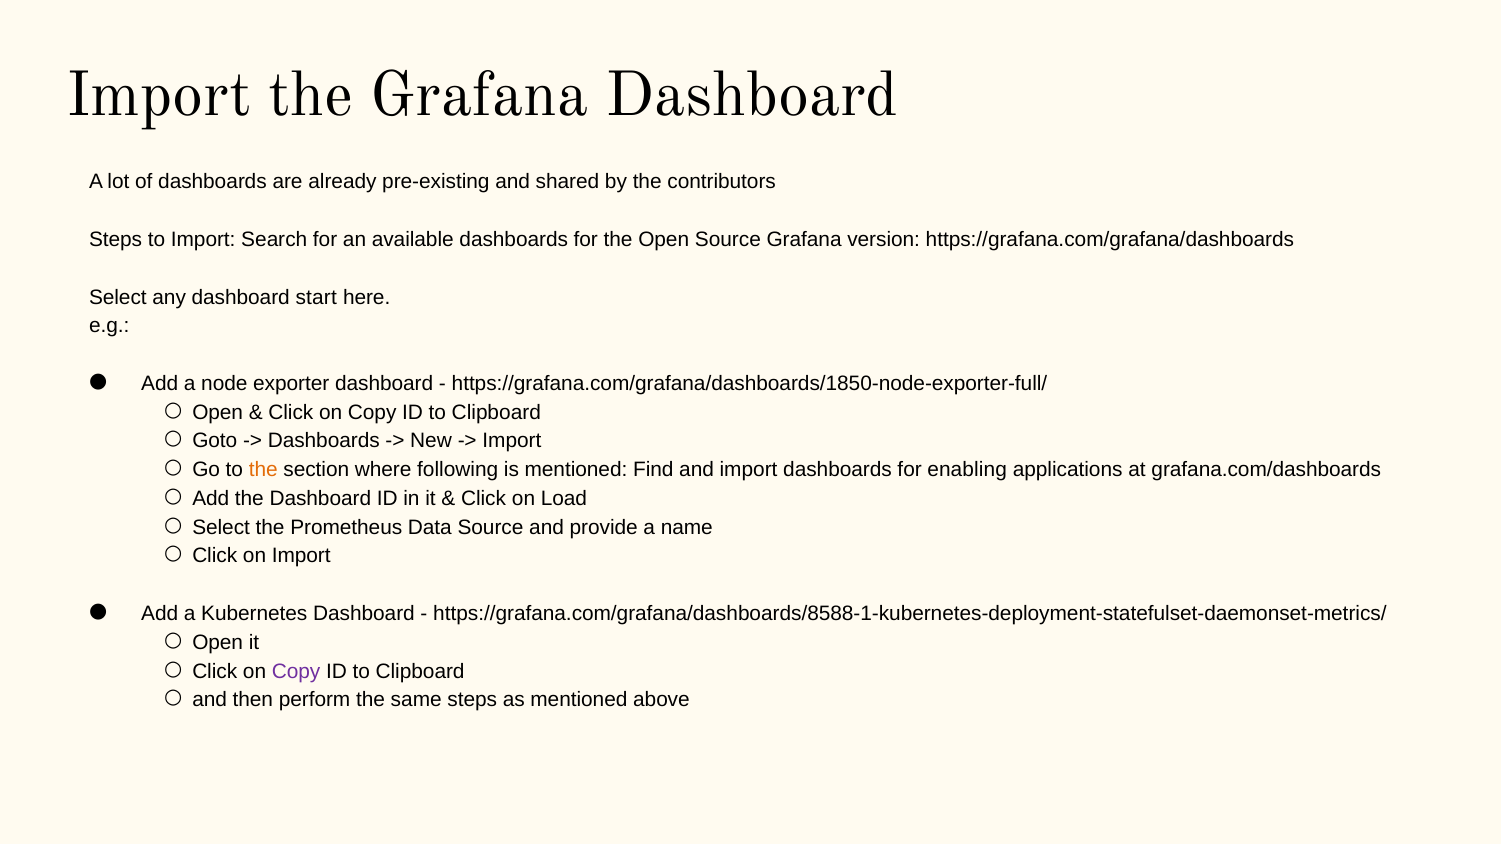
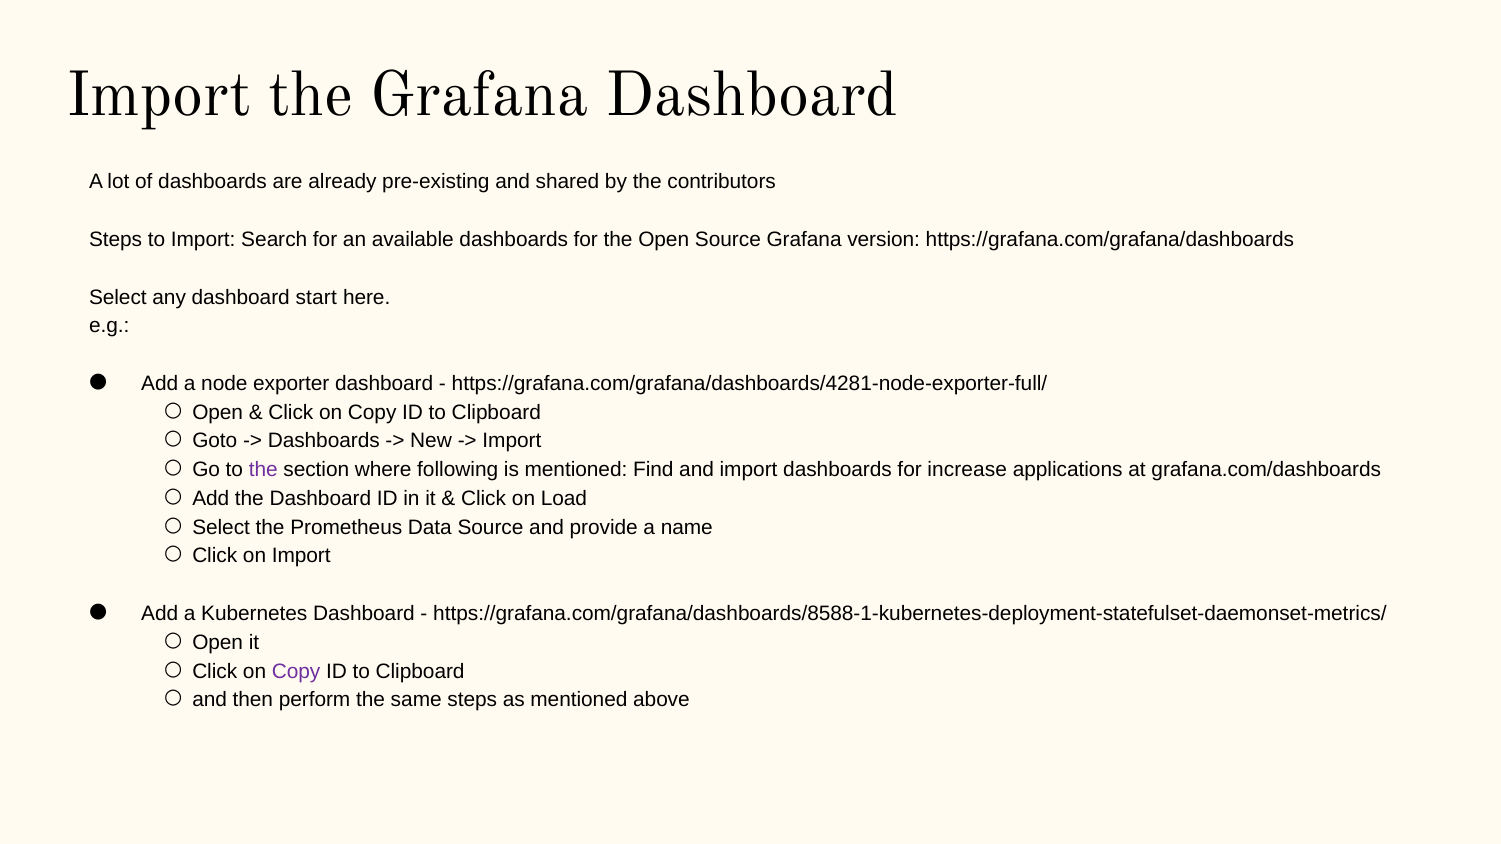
https://grafana.com/grafana/dashboards/1850-node-exporter-full/: https://grafana.com/grafana/dashboards/1850-node-exporter-full/ -> https://grafana.com/grafana/dashboards/4281-node-exporter-full/
the at (263, 470) colour: orange -> purple
enabling: enabling -> increase
